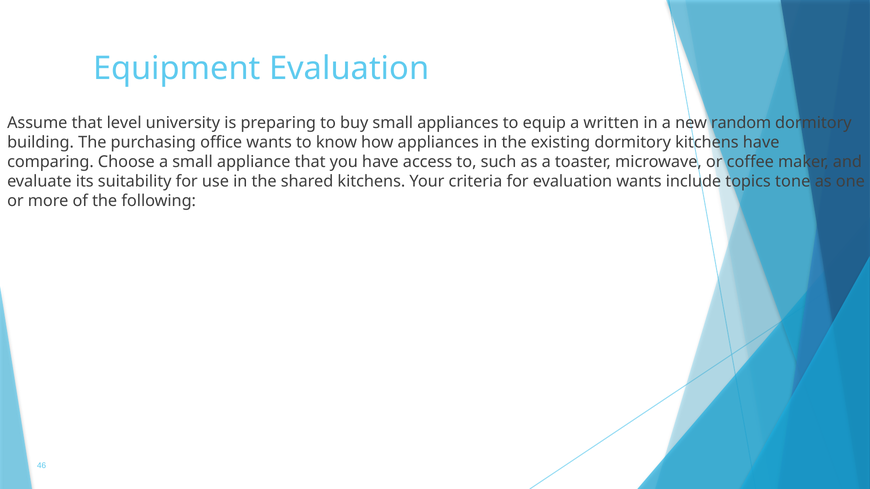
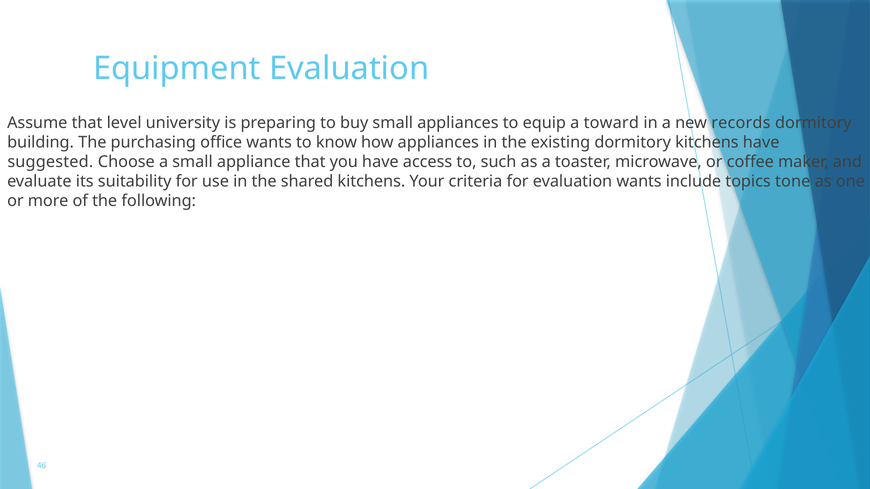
written: written -> toward
random: random -> records
comparing: comparing -> suggested
